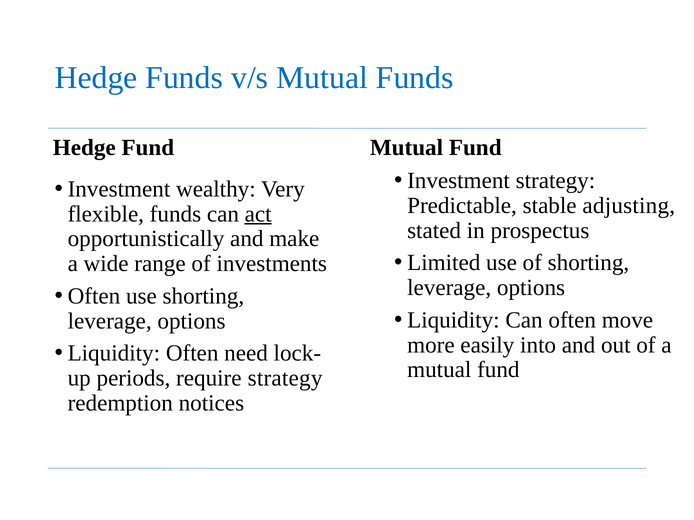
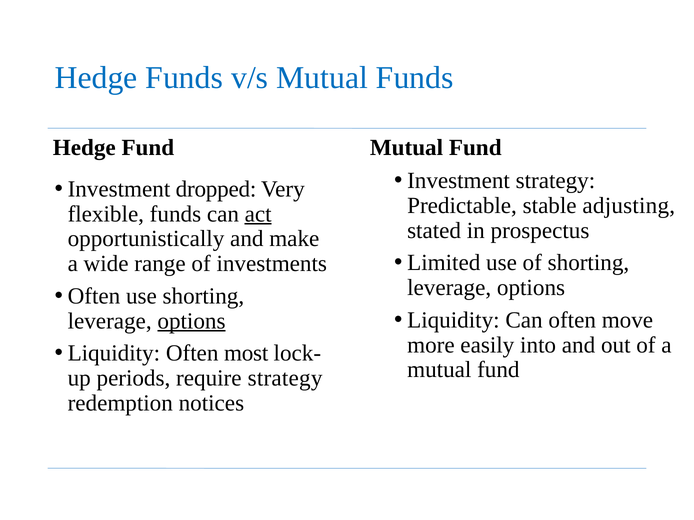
wealthy: wealthy -> dropped
options at (191, 321) underline: none -> present
need: need -> most
